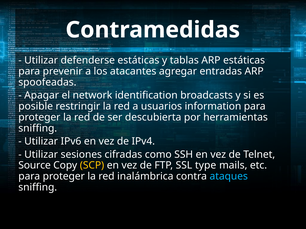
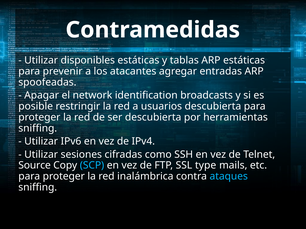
defenderse: defenderse -> disponibles
usuarios information: information -> descubierta
SCP colour: yellow -> light blue
